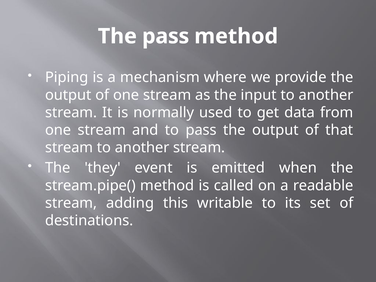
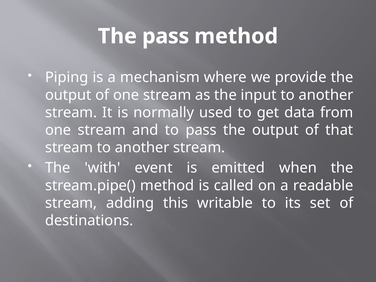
they: they -> with
